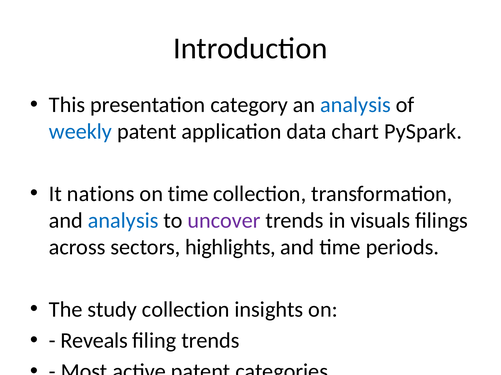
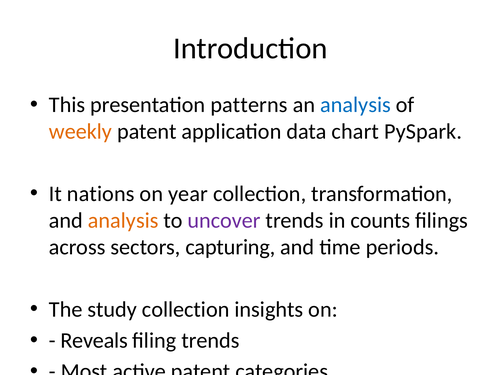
presentation category: category -> patterns
weekly colour: blue -> orange
on time: time -> year
analysis at (123, 221) colour: blue -> orange
visuals: visuals -> counts
highlights: highlights -> capturing
